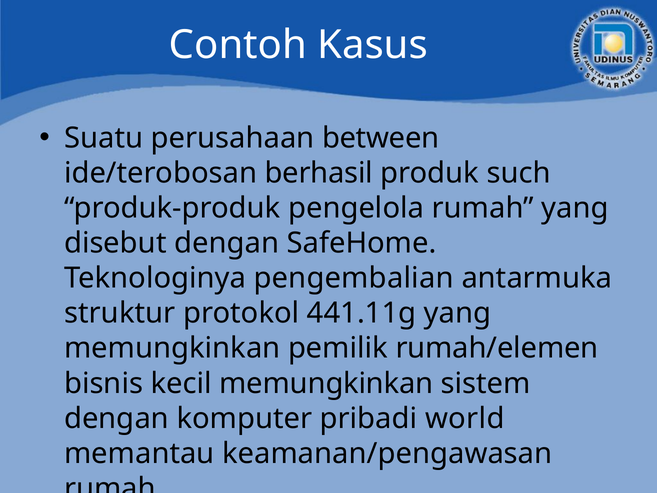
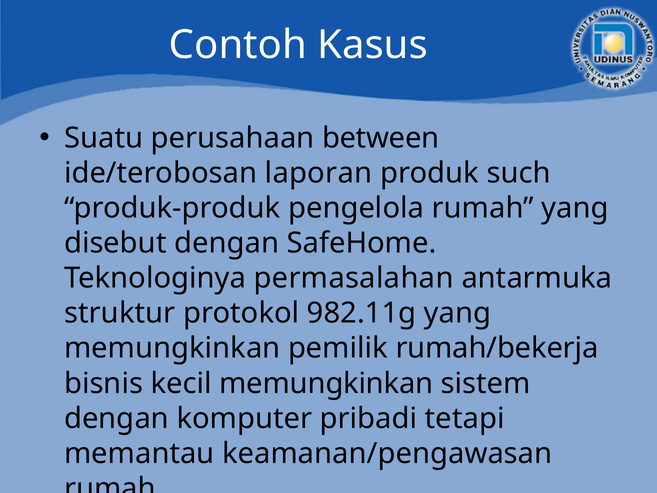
berhasil: berhasil -> laporan
pengembalian: pengembalian -> permasalahan
441.11g: 441.11g -> 982.11g
rumah/elemen: rumah/elemen -> rumah/bekerja
world: world -> tetapi
